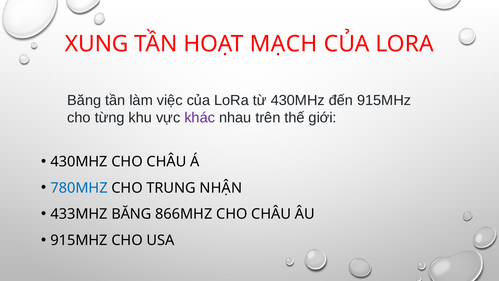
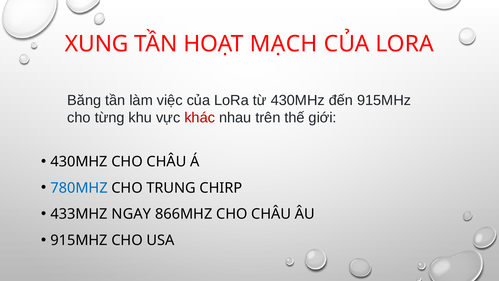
khác colour: purple -> red
NHẬN: NHẬN -> CHIRP
433MHZ BĂNG: BĂNG -> NGAY
